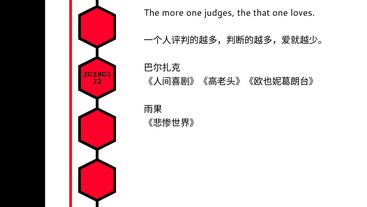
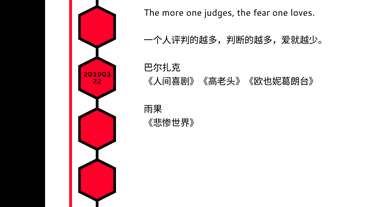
that: that -> fear
